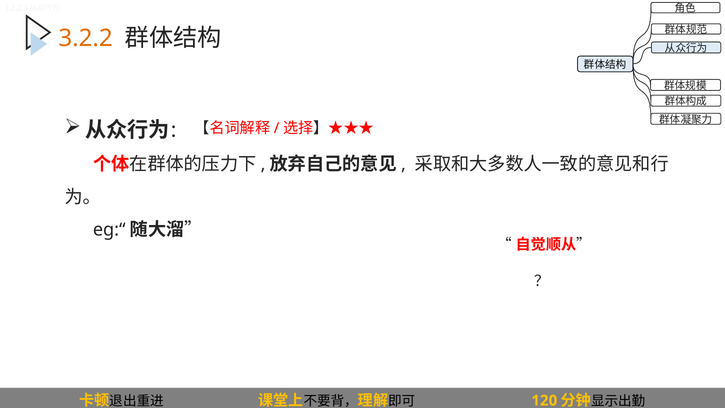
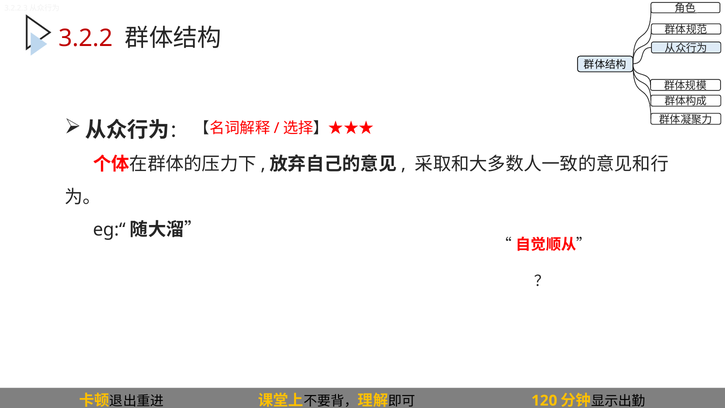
3.2.2 colour: orange -> red
